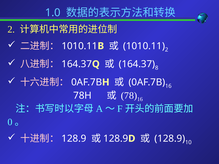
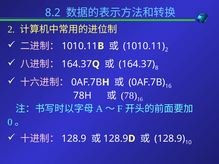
1.0: 1.0 -> 8.2
